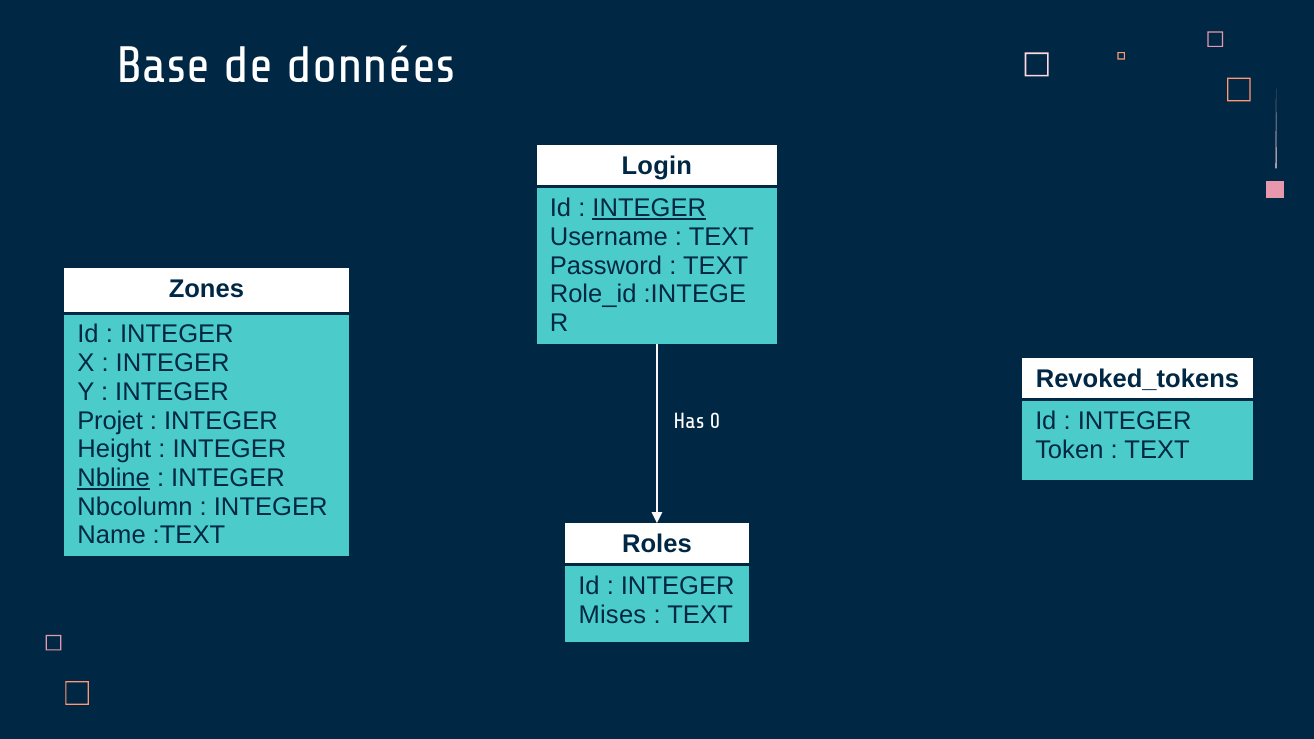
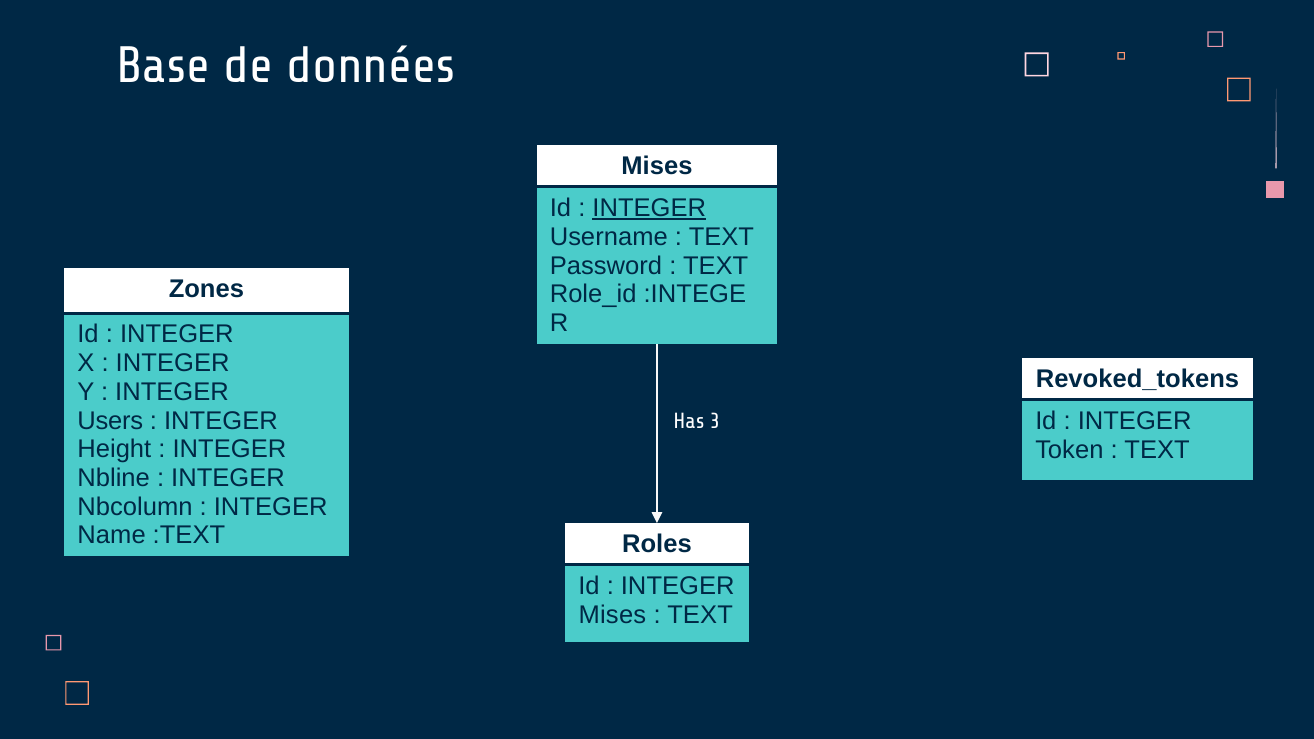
Login at (657, 166): Login -> Mises
Projet: Projet -> Users
0: 0 -> 3
Nbline underline: present -> none
